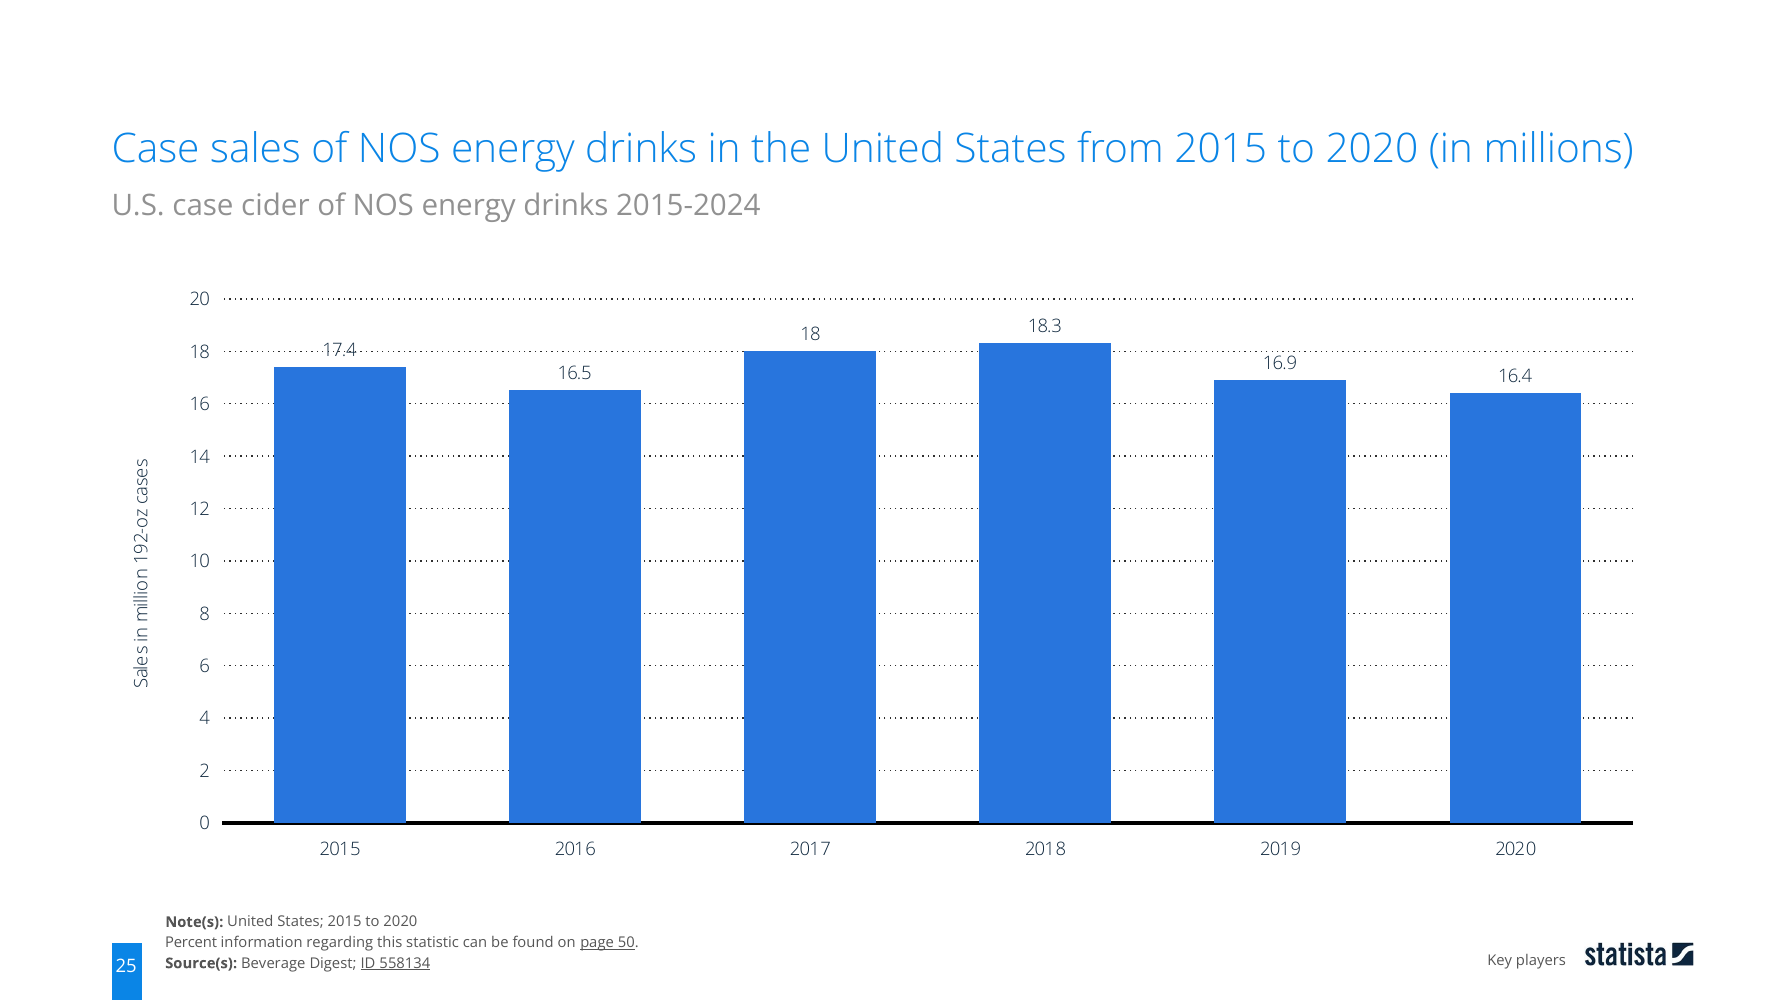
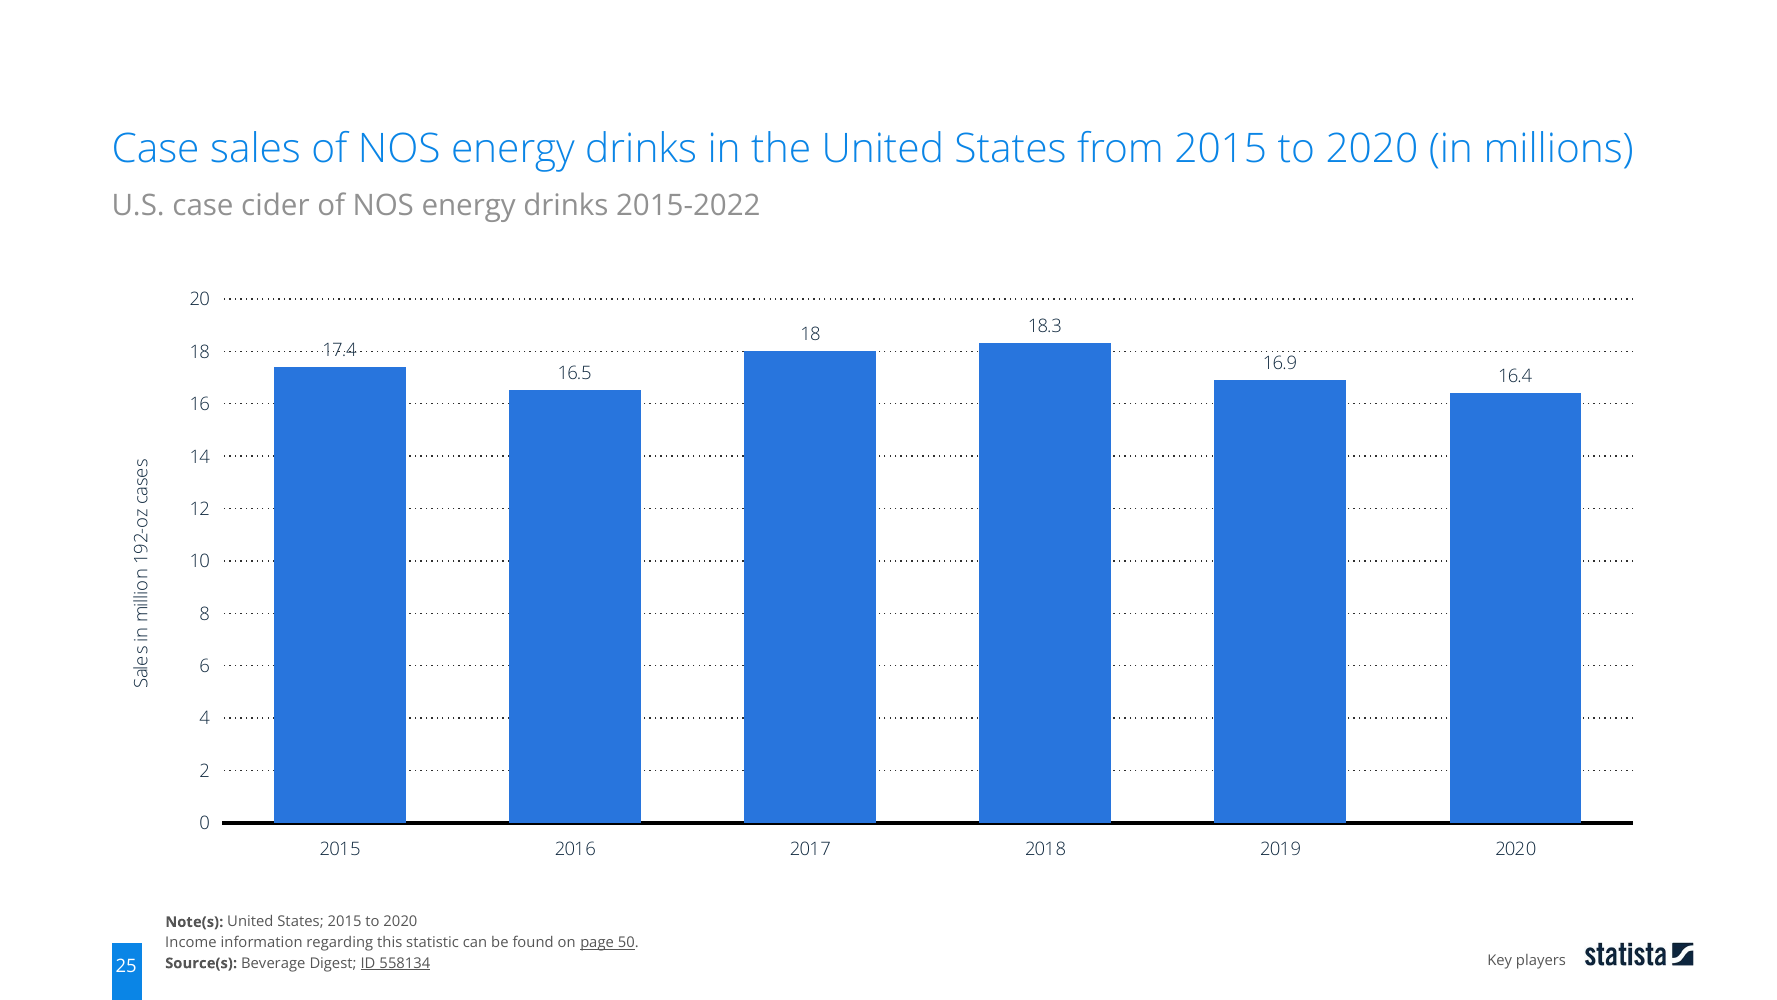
2015-2024: 2015-2024 -> 2015-2022
Percent: Percent -> Income
